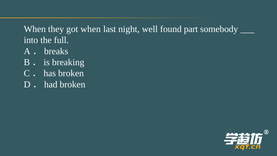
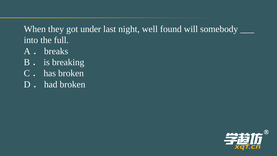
got when: when -> under
part: part -> will
